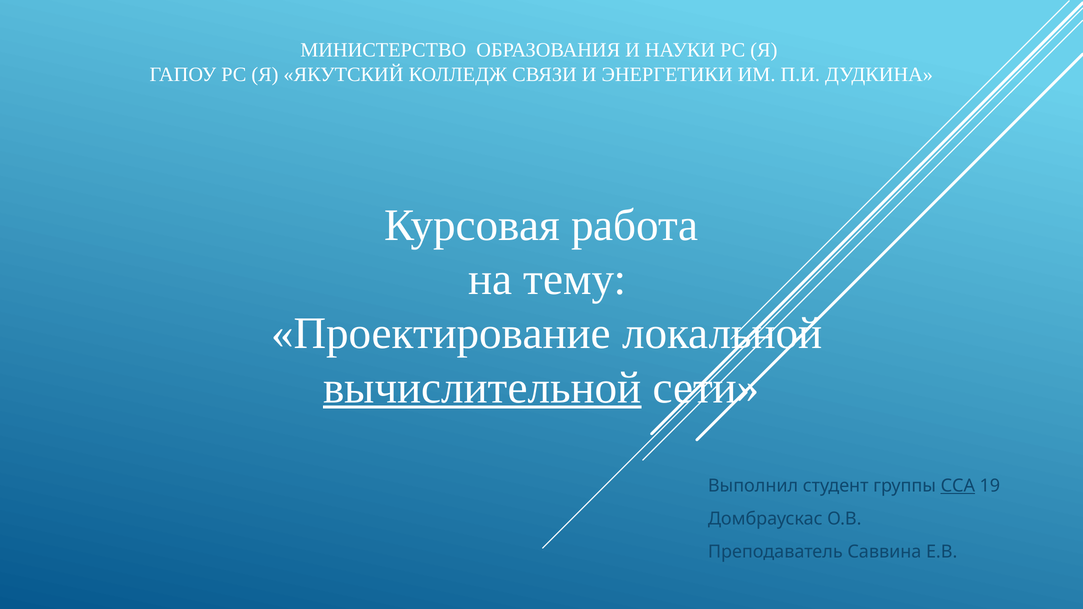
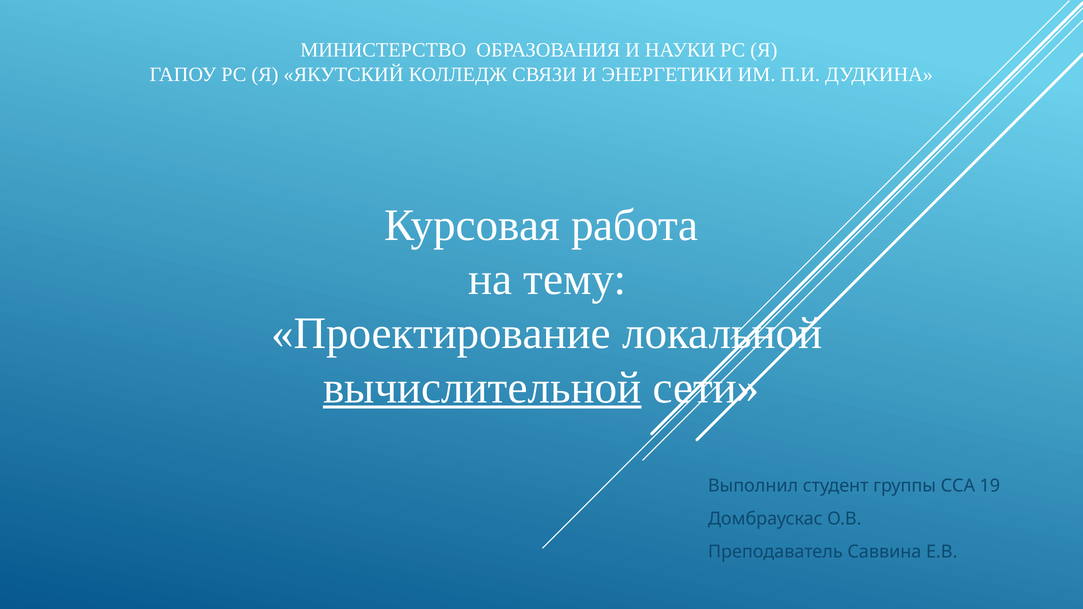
ССА underline: present -> none
